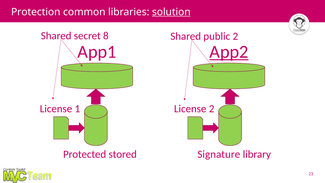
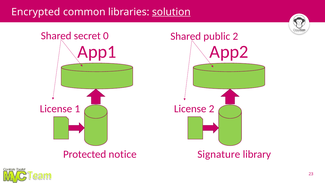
Protection: Protection -> Encrypted
8: 8 -> 0
App2 underline: present -> none
stored: stored -> notice
